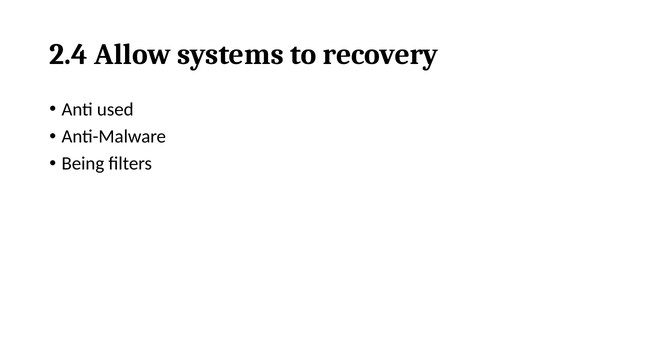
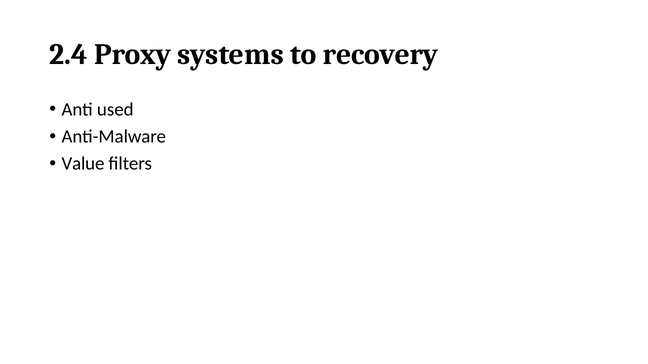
Allow: Allow -> Proxy
Being: Being -> Value
